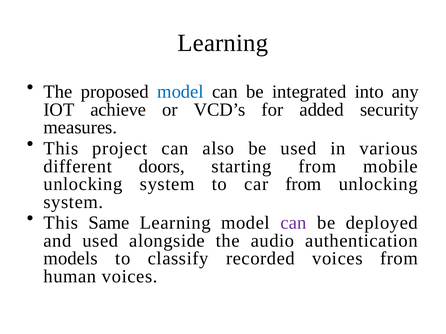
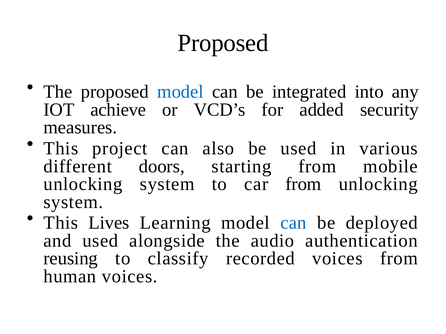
Learning at (223, 43): Learning -> Proposed
Same: Same -> Lives
can at (293, 223) colour: purple -> blue
models: models -> reusing
